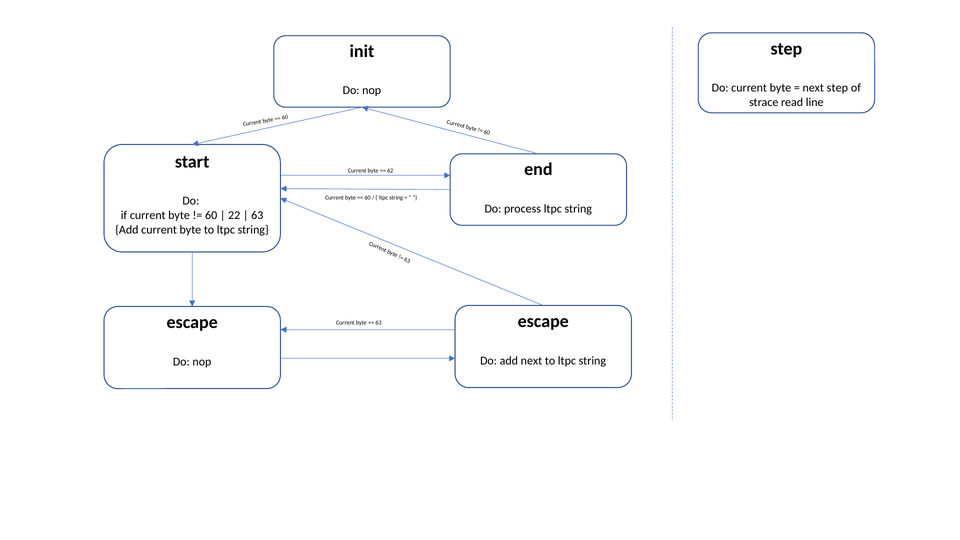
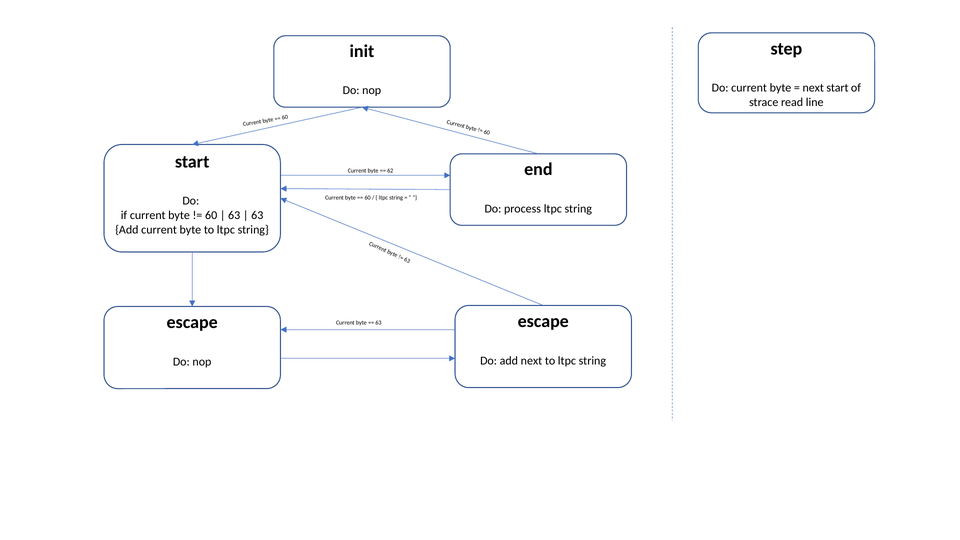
next step: step -> start
22 at (234, 215): 22 -> 63
